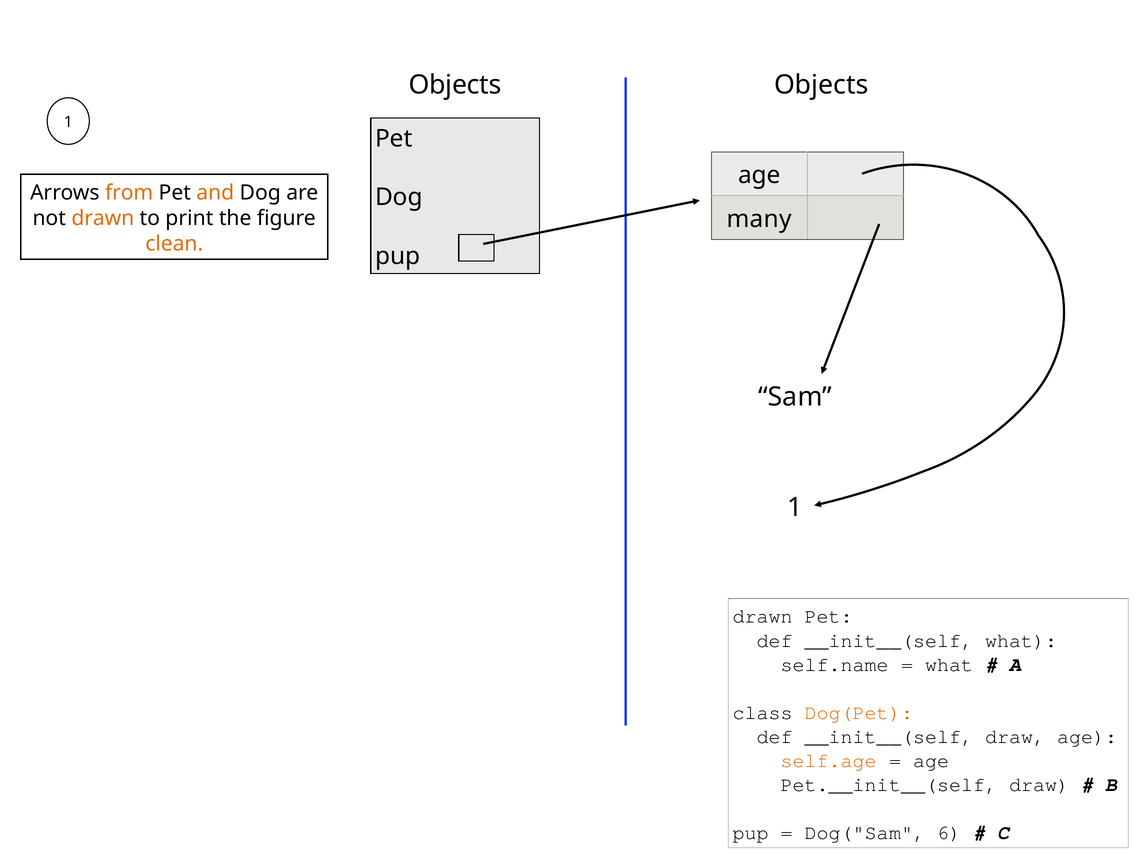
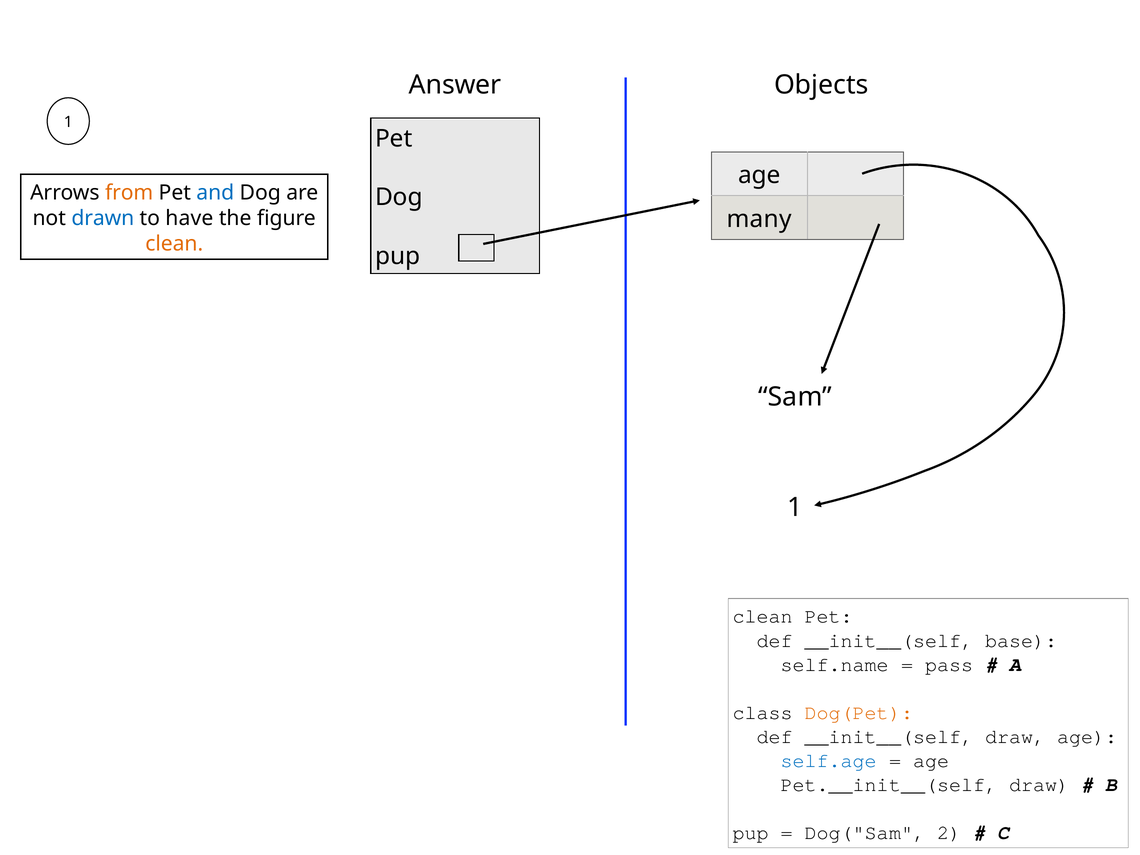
Objects at (455, 85): Objects -> Answer
and colour: orange -> blue
drawn at (103, 218) colour: orange -> blue
print: print -> have
drawn at (763, 616): drawn -> clean
__init__(self what: what -> base
what at (949, 664): what -> pass
self.age colour: orange -> blue
6: 6 -> 2
